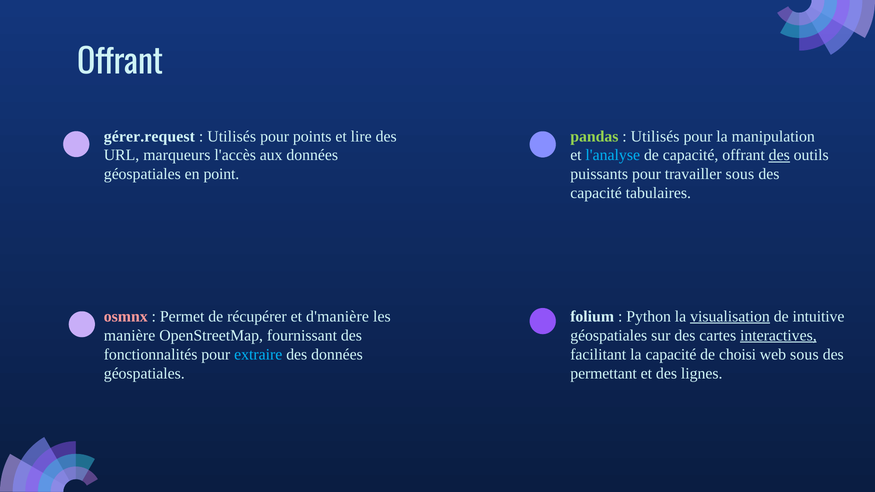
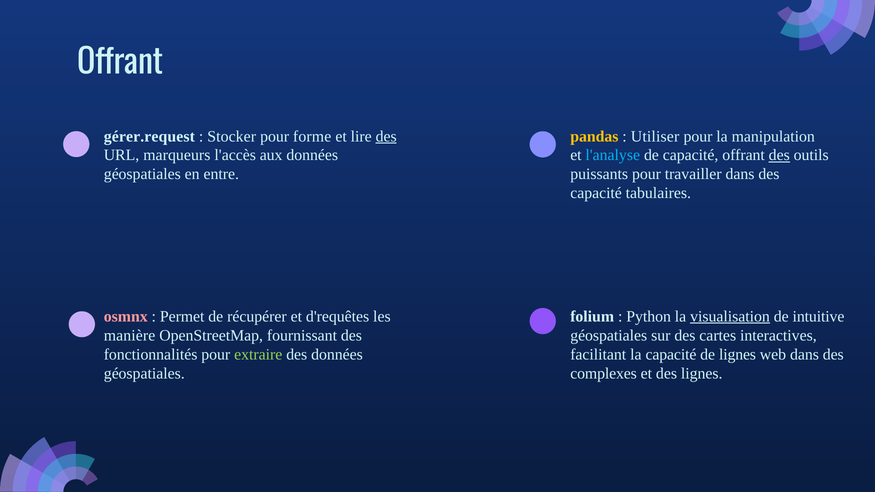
Utilisés at (232, 136): Utilisés -> Stocker
points: points -> forme
des at (386, 136) underline: none -> present
pandas colour: light green -> yellow
Utilisés at (655, 136): Utilisés -> Utiliser
point: point -> entre
travailler sous: sous -> dans
d'manière: d'manière -> d'requêtes
interactives underline: present -> none
extraire colour: light blue -> light green
de choisi: choisi -> lignes
web sous: sous -> dans
permettant: permettant -> complexes
